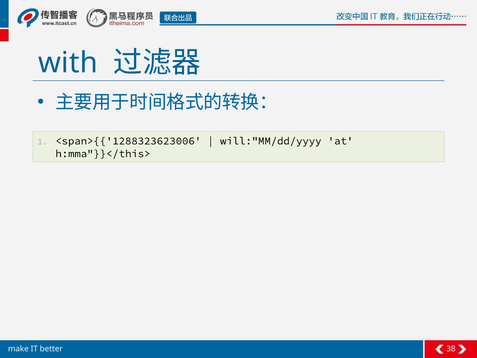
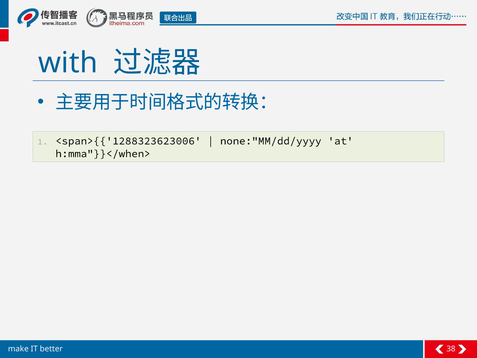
will:"MM/dd/yyyy: will:"MM/dd/yyyy -> none:"MM/dd/yyyy
h:mma"}}</this>: h:mma"}}</this> -> h:mma"}}</when>
